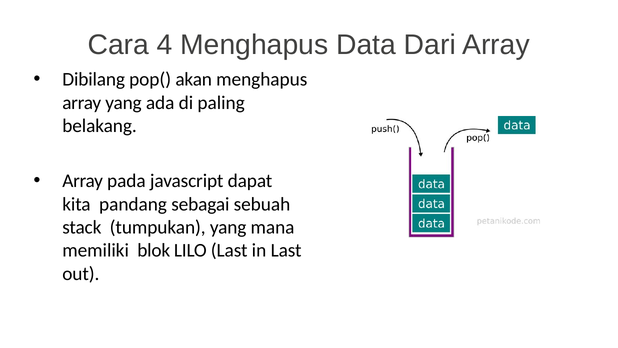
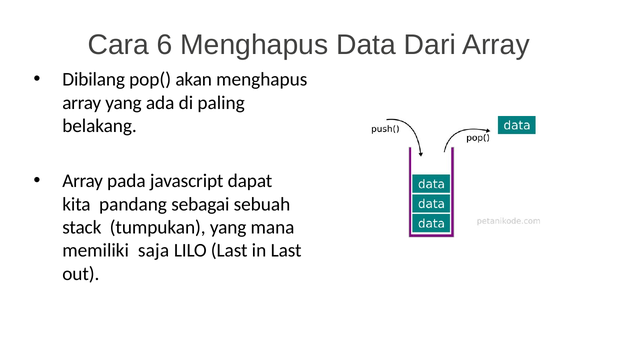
4: 4 -> 6
blok: blok -> saja
